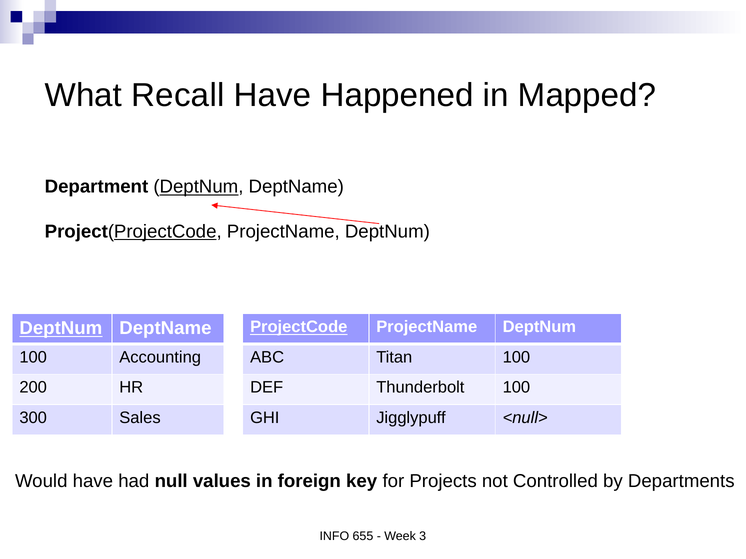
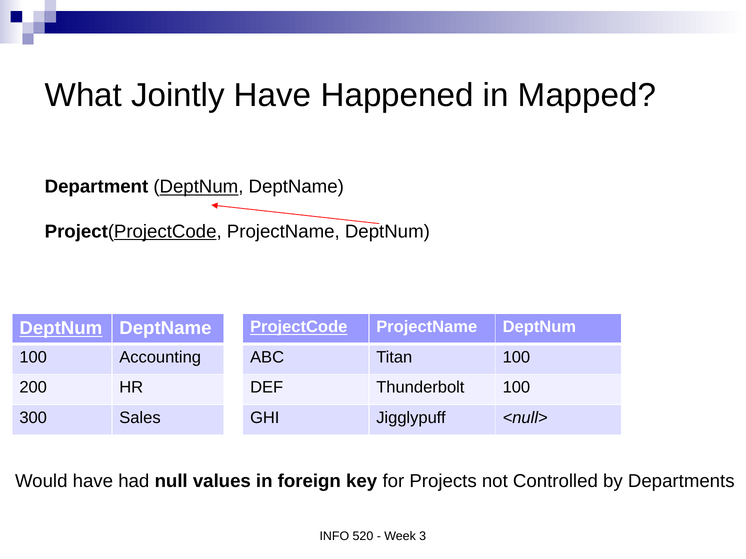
Recall: Recall -> Jointly
655: 655 -> 520
